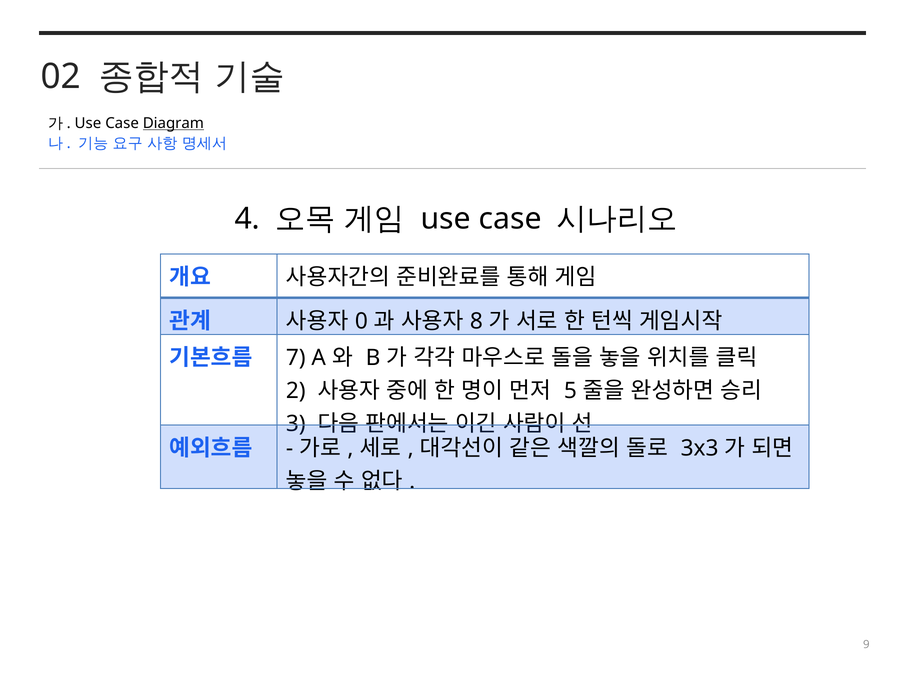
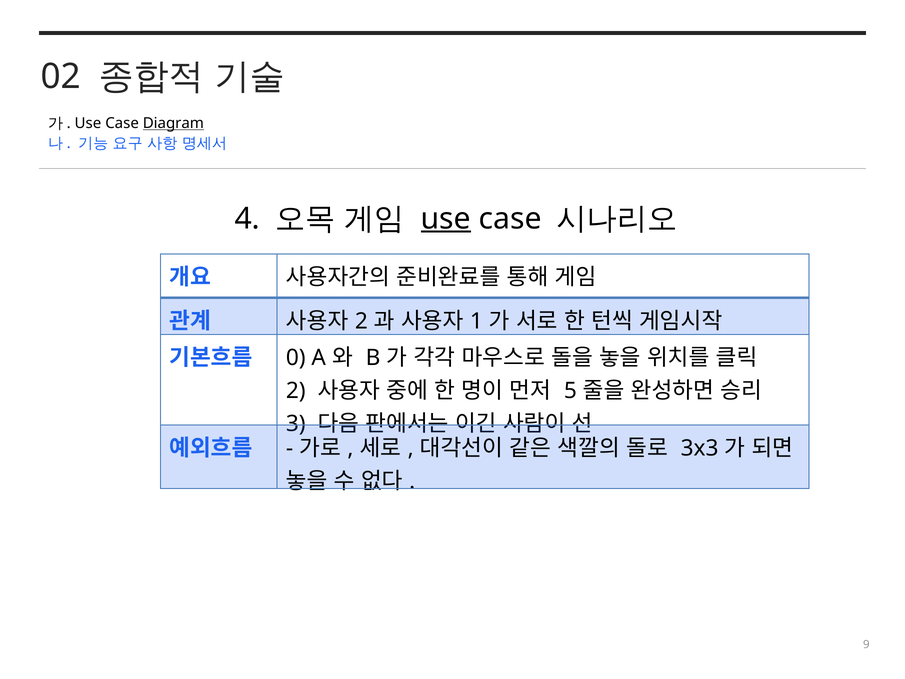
use at (446, 219) underline: none -> present
0 at (361, 321): 0 -> 2
8: 8 -> 1
7: 7 -> 0
